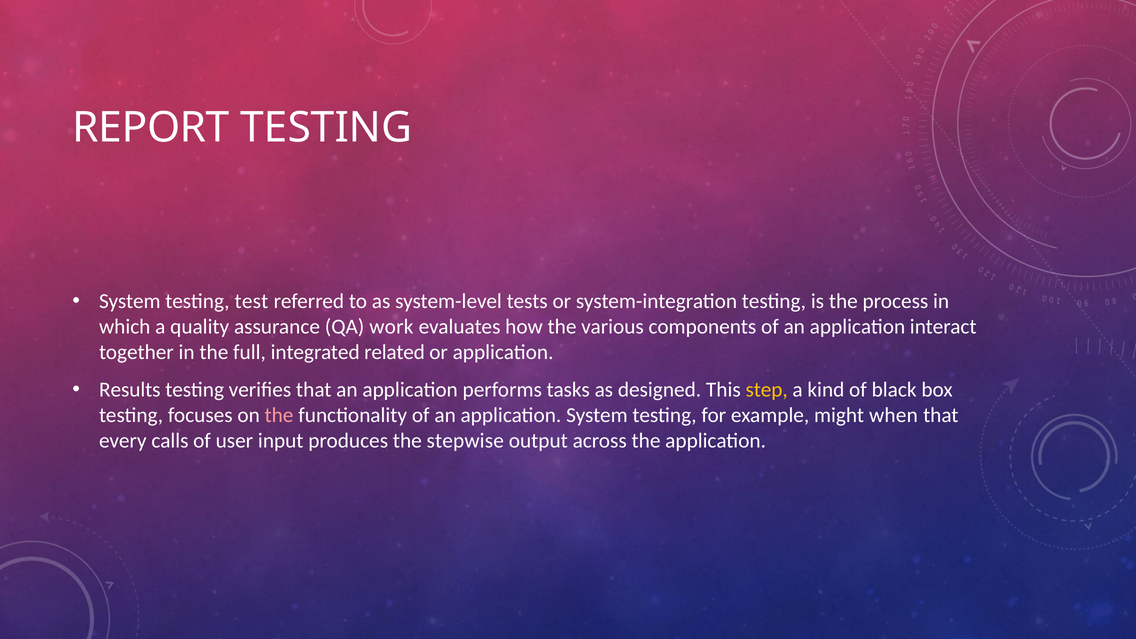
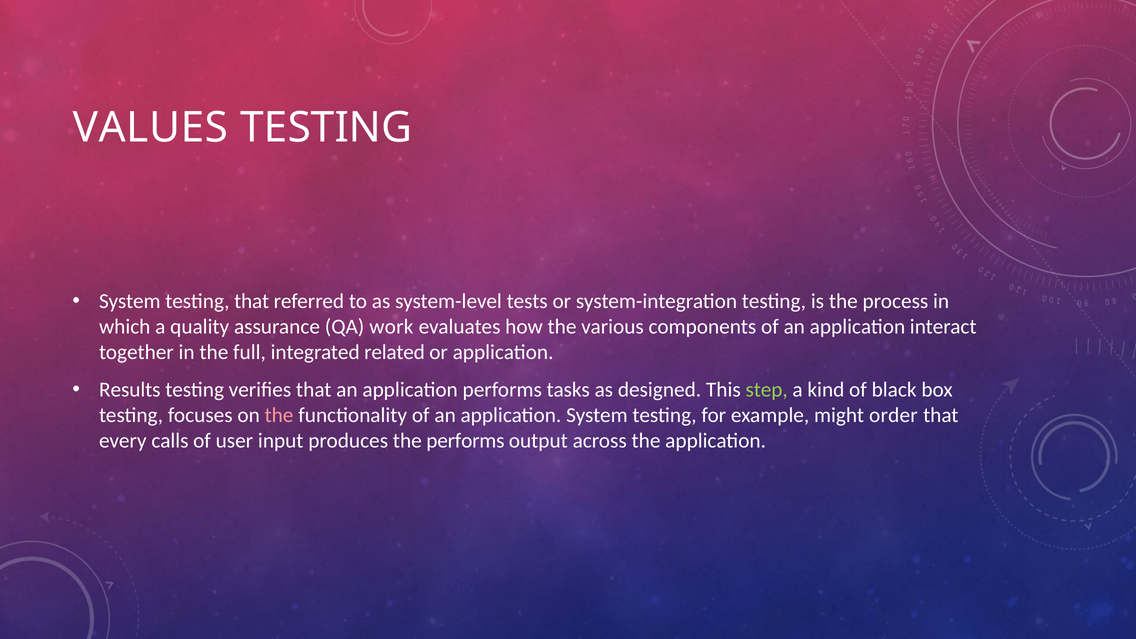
REPORT: REPORT -> VALUES
testing test: test -> that
step colour: yellow -> light green
when: when -> order
the stepwise: stepwise -> performs
